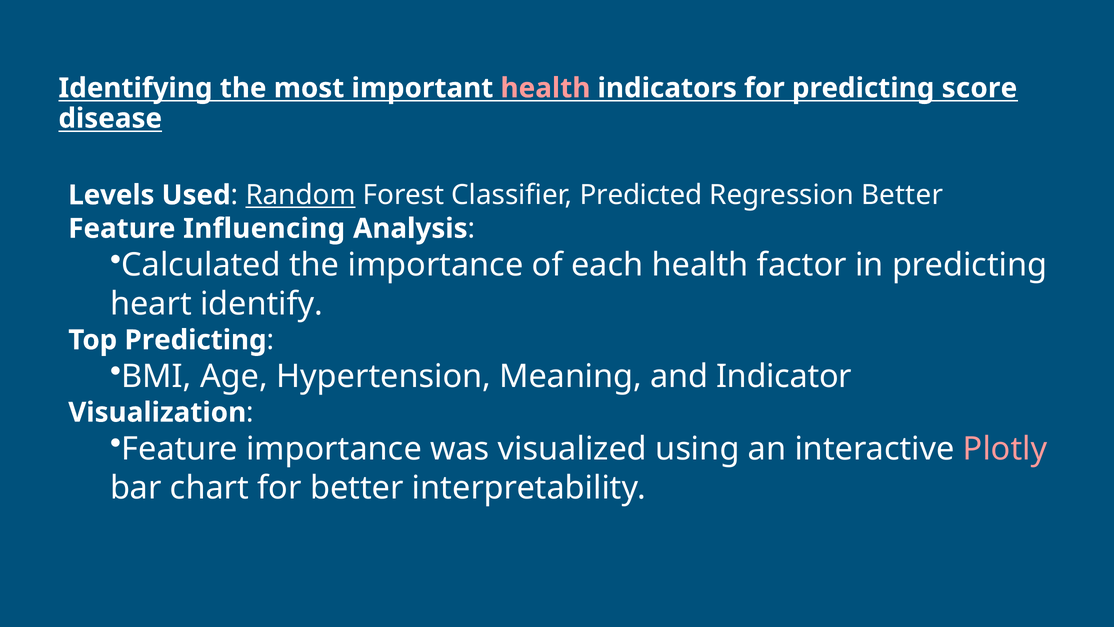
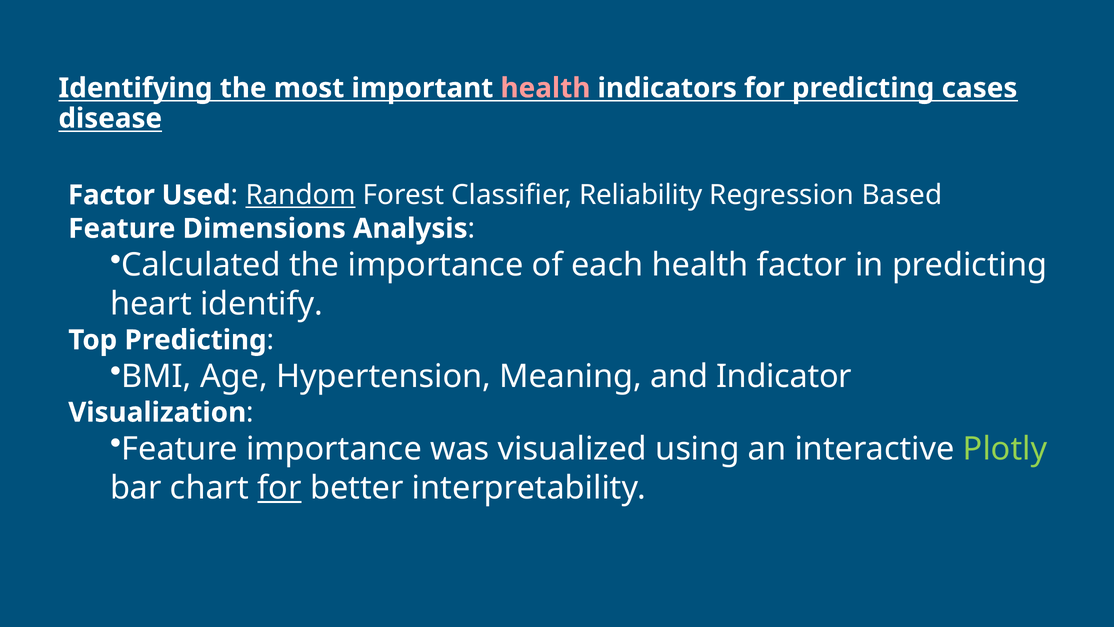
score: score -> cases
Levels at (111, 195): Levels -> Factor
Predicted: Predicted -> Reliability
Regression Better: Better -> Based
Influencing: Influencing -> Dimensions
Plotly colour: pink -> light green
for at (279, 488) underline: none -> present
